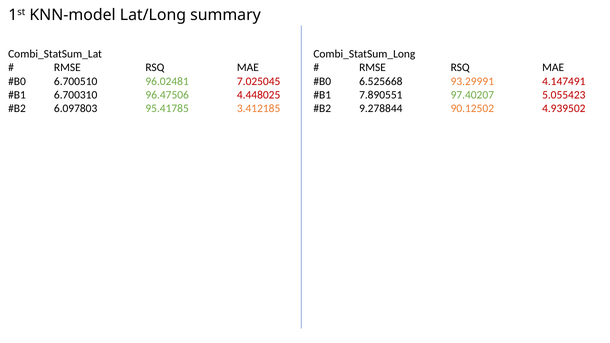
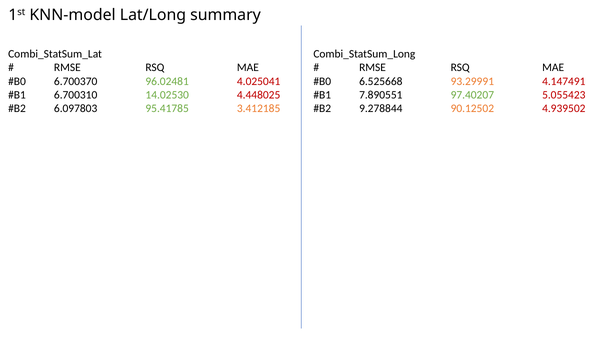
6.700510: 6.700510 -> 6.700370
7.025045: 7.025045 -> 4.025041
96.47506: 96.47506 -> 14.02530
